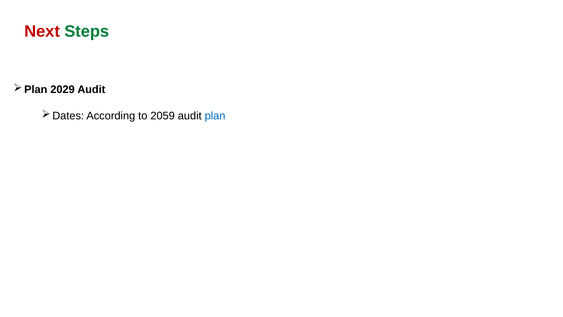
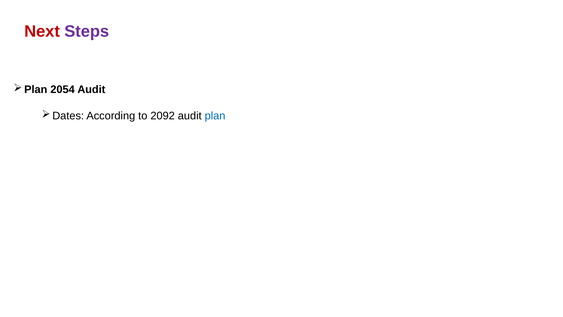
Steps colour: green -> purple
2029: 2029 -> 2054
2059: 2059 -> 2092
